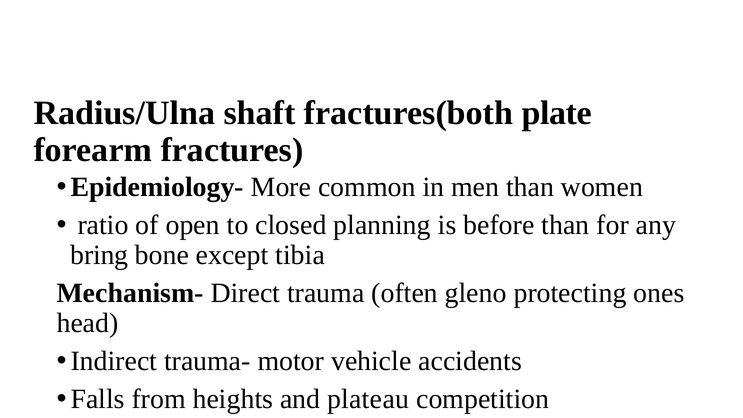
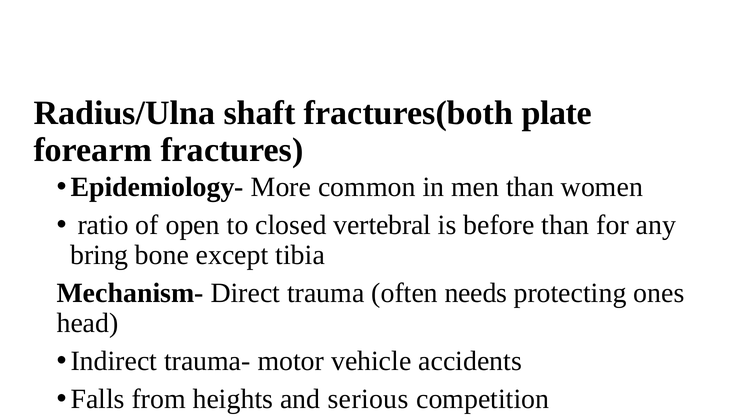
planning: planning -> vertebral
gleno: gleno -> needs
plateau: plateau -> serious
